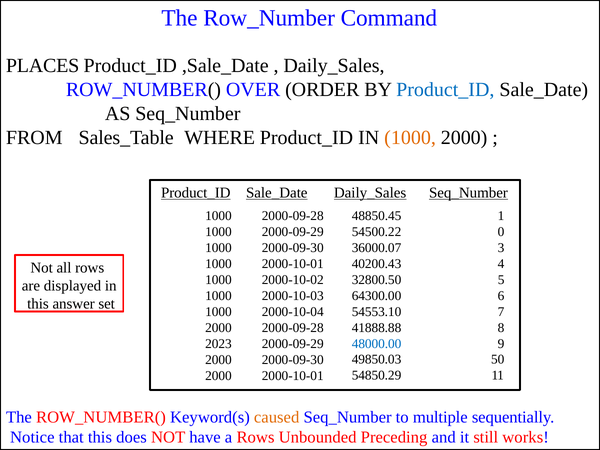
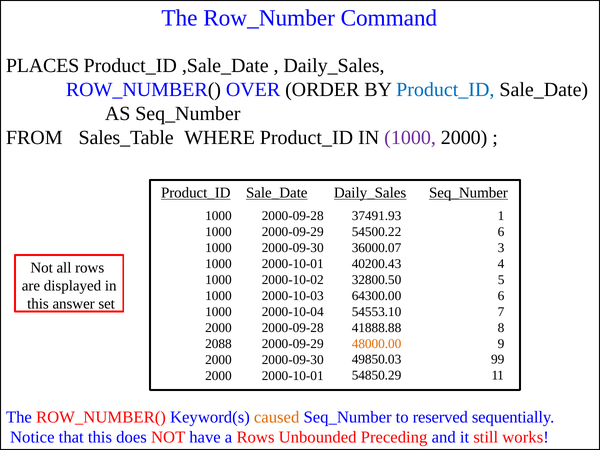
1000 at (410, 138) colour: orange -> purple
48850.45: 48850.45 -> 37491.93
54500.22 0: 0 -> 6
2023: 2023 -> 2088
48000.00 colour: blue -> orange
50: 50 -> 99
multiple: multiple -> reserved
